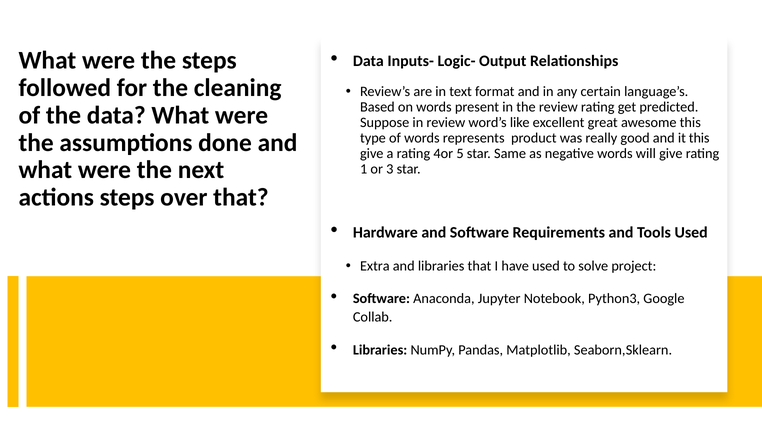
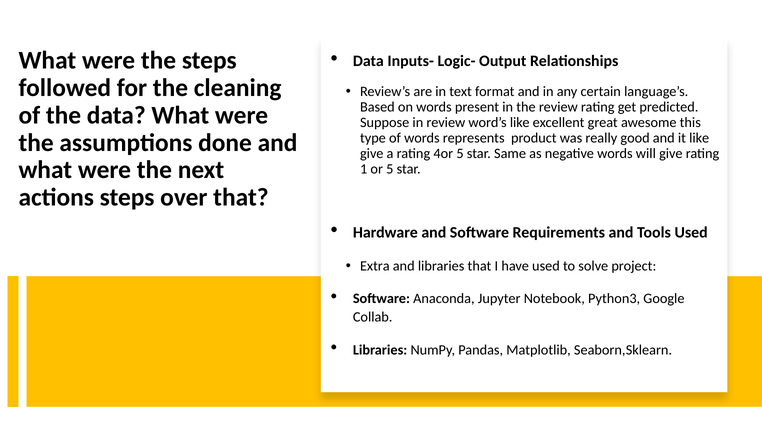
it this: this -> like
or 3: 3 -> 5
